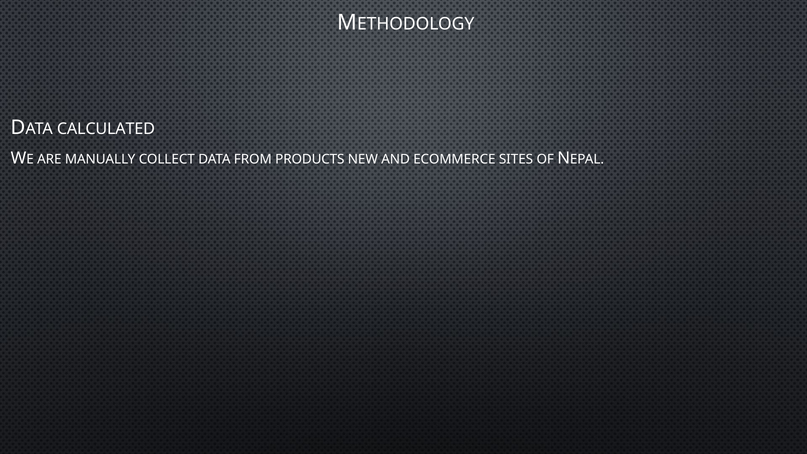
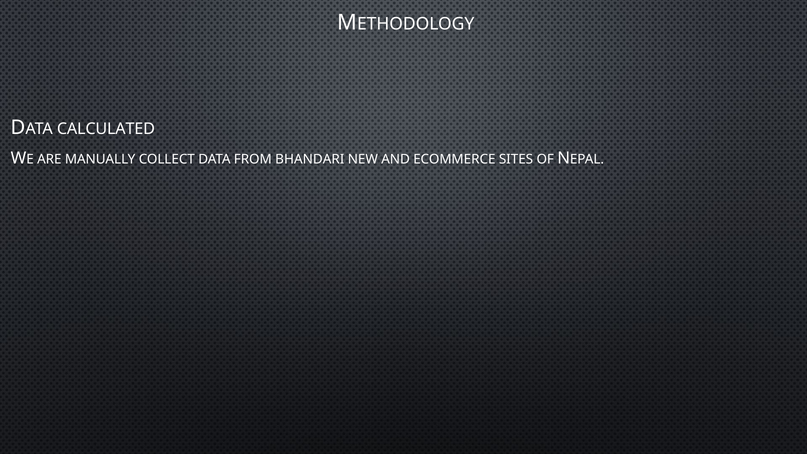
PRODUCTS: PRODUCTS -> BHANDARI
